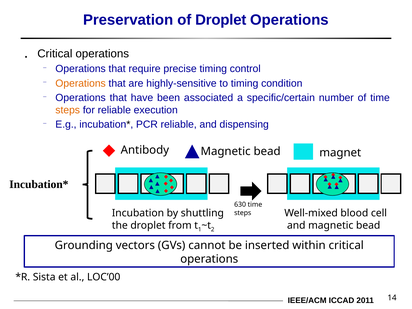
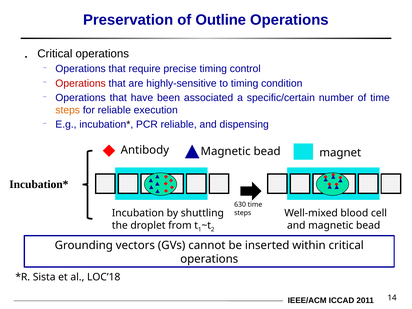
of Droplet: Droplet -> Outline
Operations at (81, 83) colour: orange -> red
LOC’00: LOC’00 -> LOC’18
